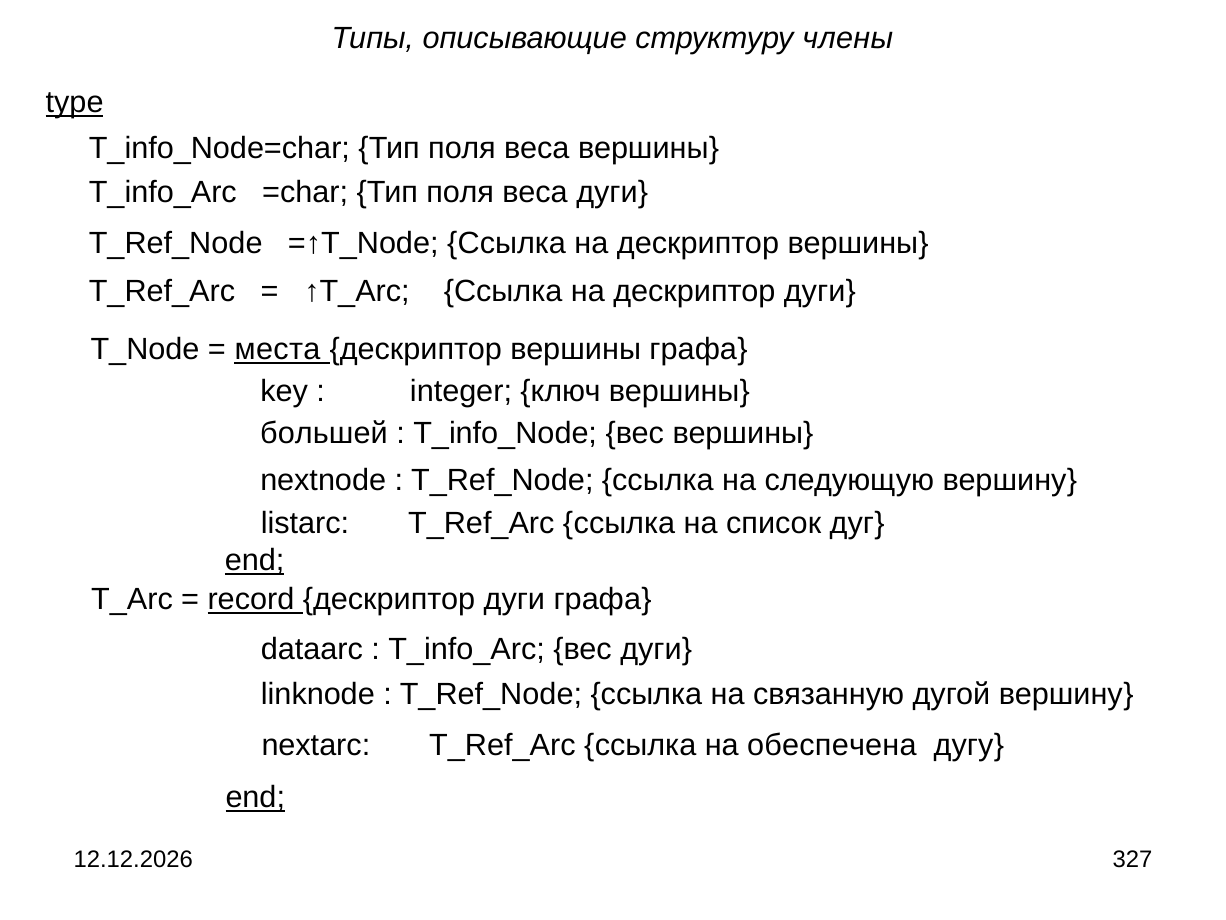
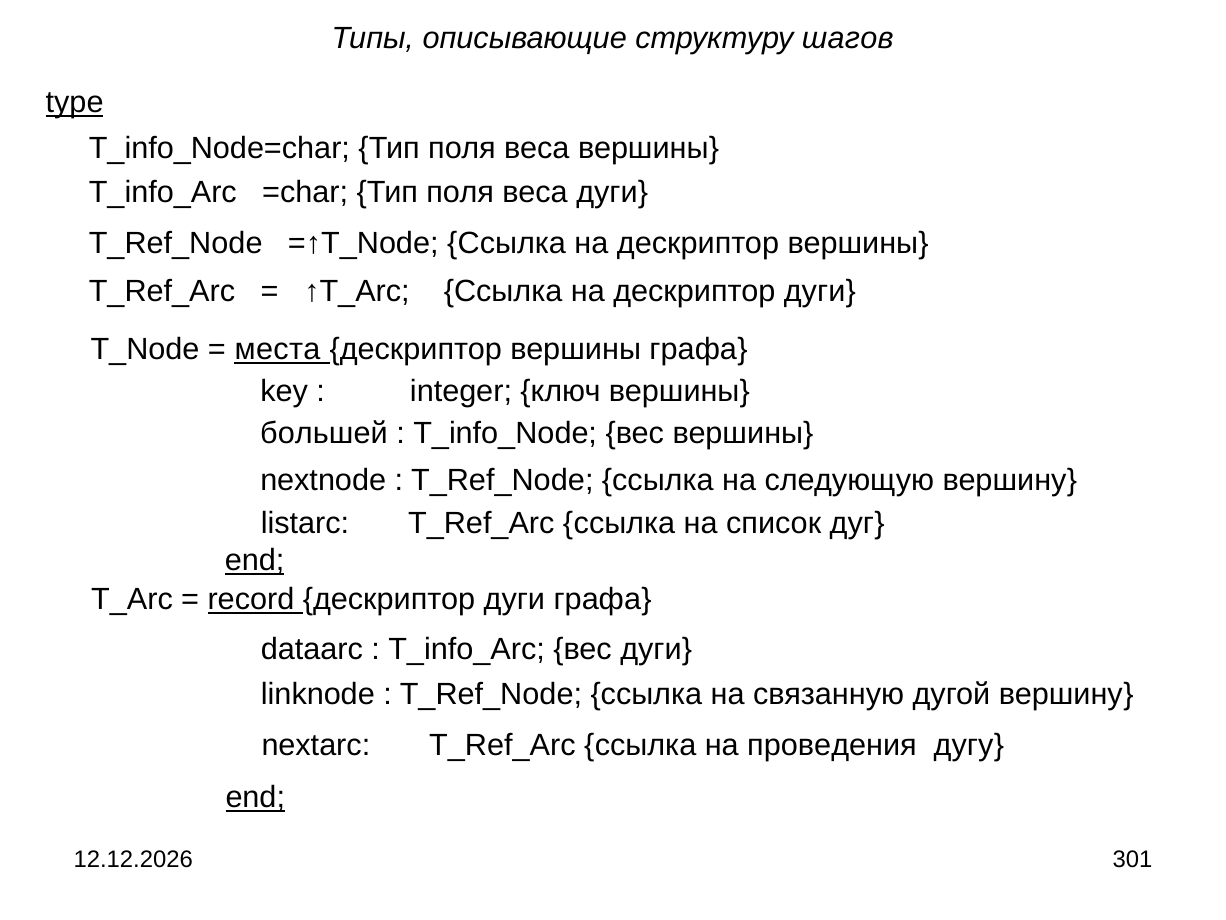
члены: члены -> шагов
обеспечена: обеспечена -> проведения
327: 327 -> 301
